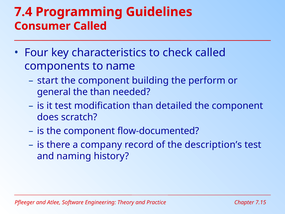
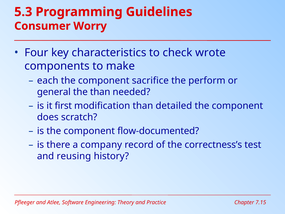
7.4: 7.4 -> 5.3
Consumer Called: Called -> Worry
check called: called -> wrote
name: name -> make
start: start -> each
building: building -> sacrifice
it test: test -> first
description’s: description’s -> correctness’s
naming: naming -> reusing
